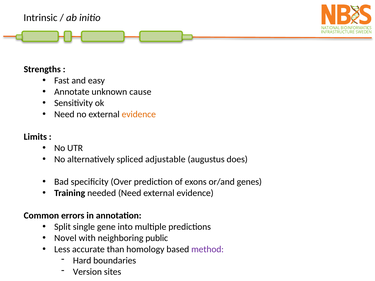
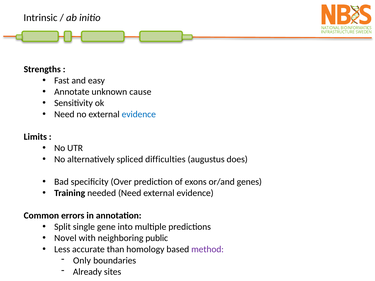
evidence at (139, 114) colour: orange -> blue
adjustable: adjustable -> difficulties
Hard: Hard -> Only
Version: Version -> Already
